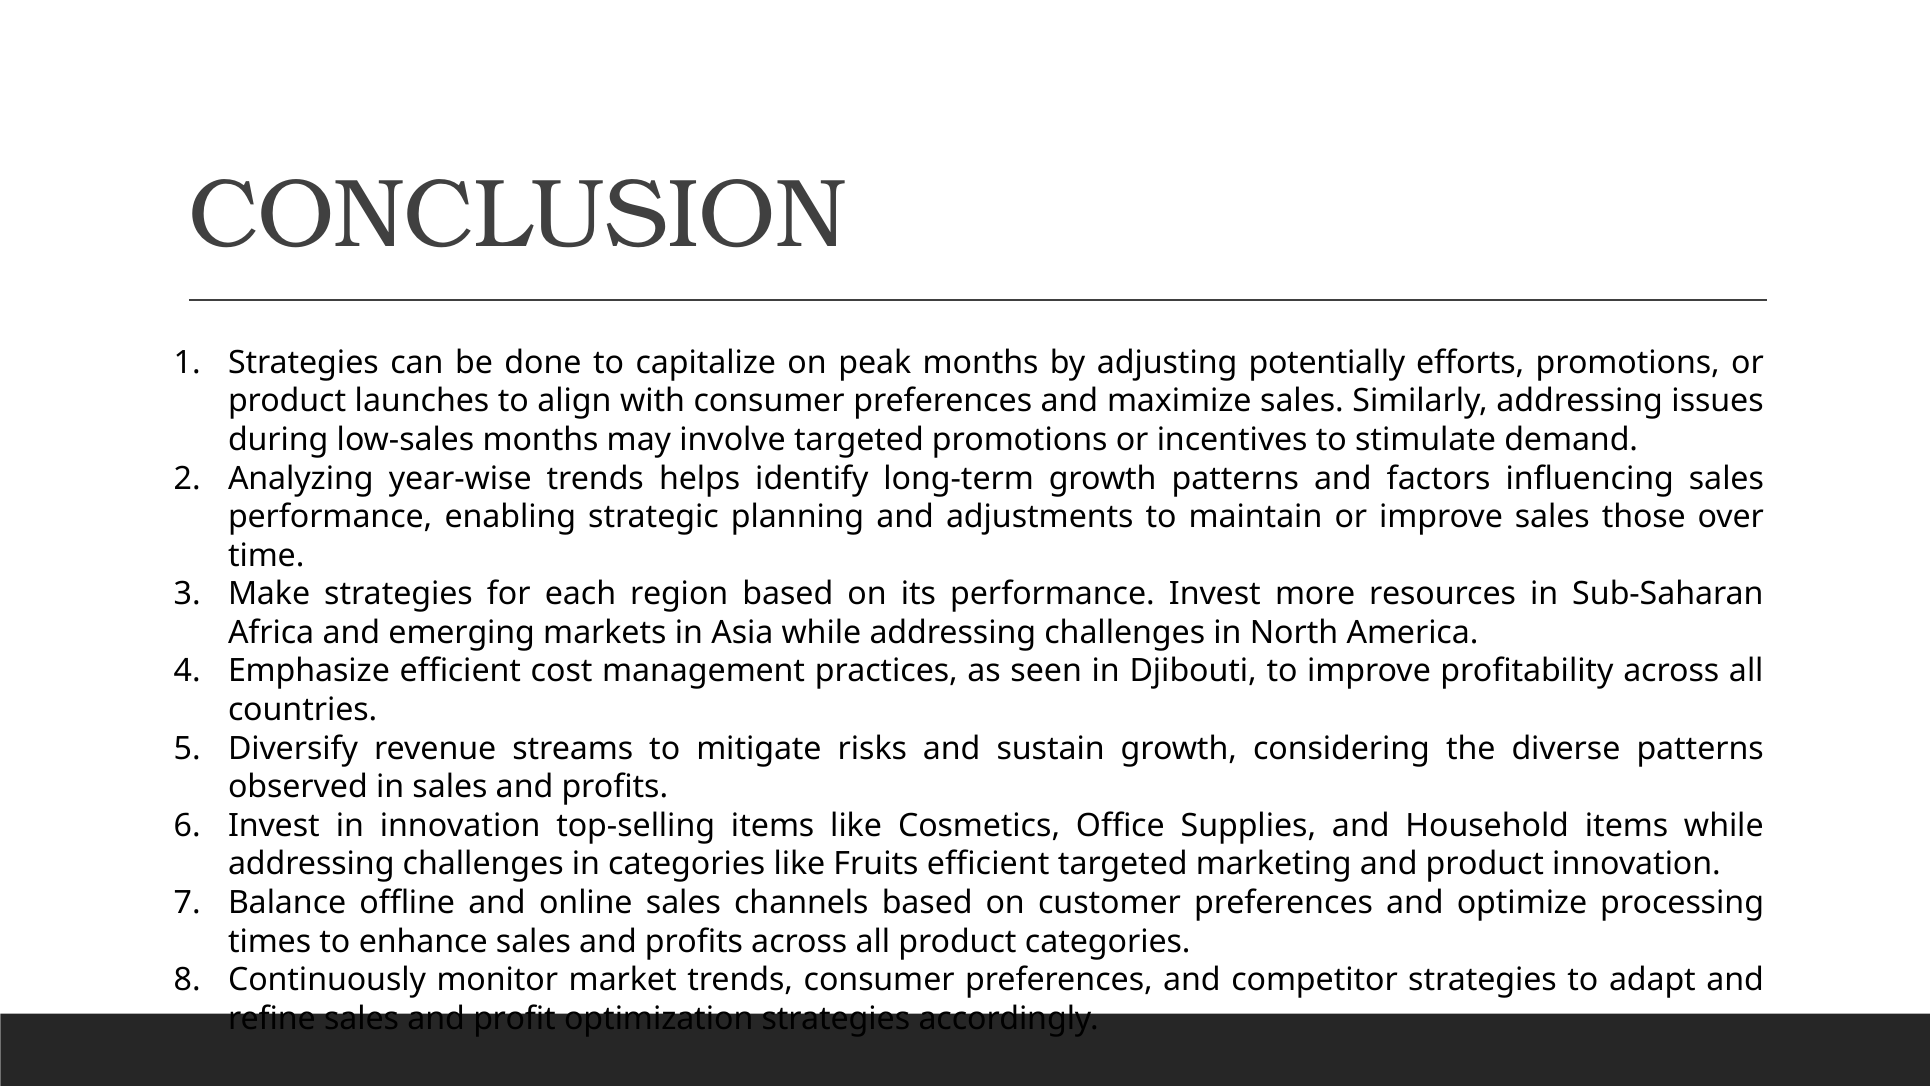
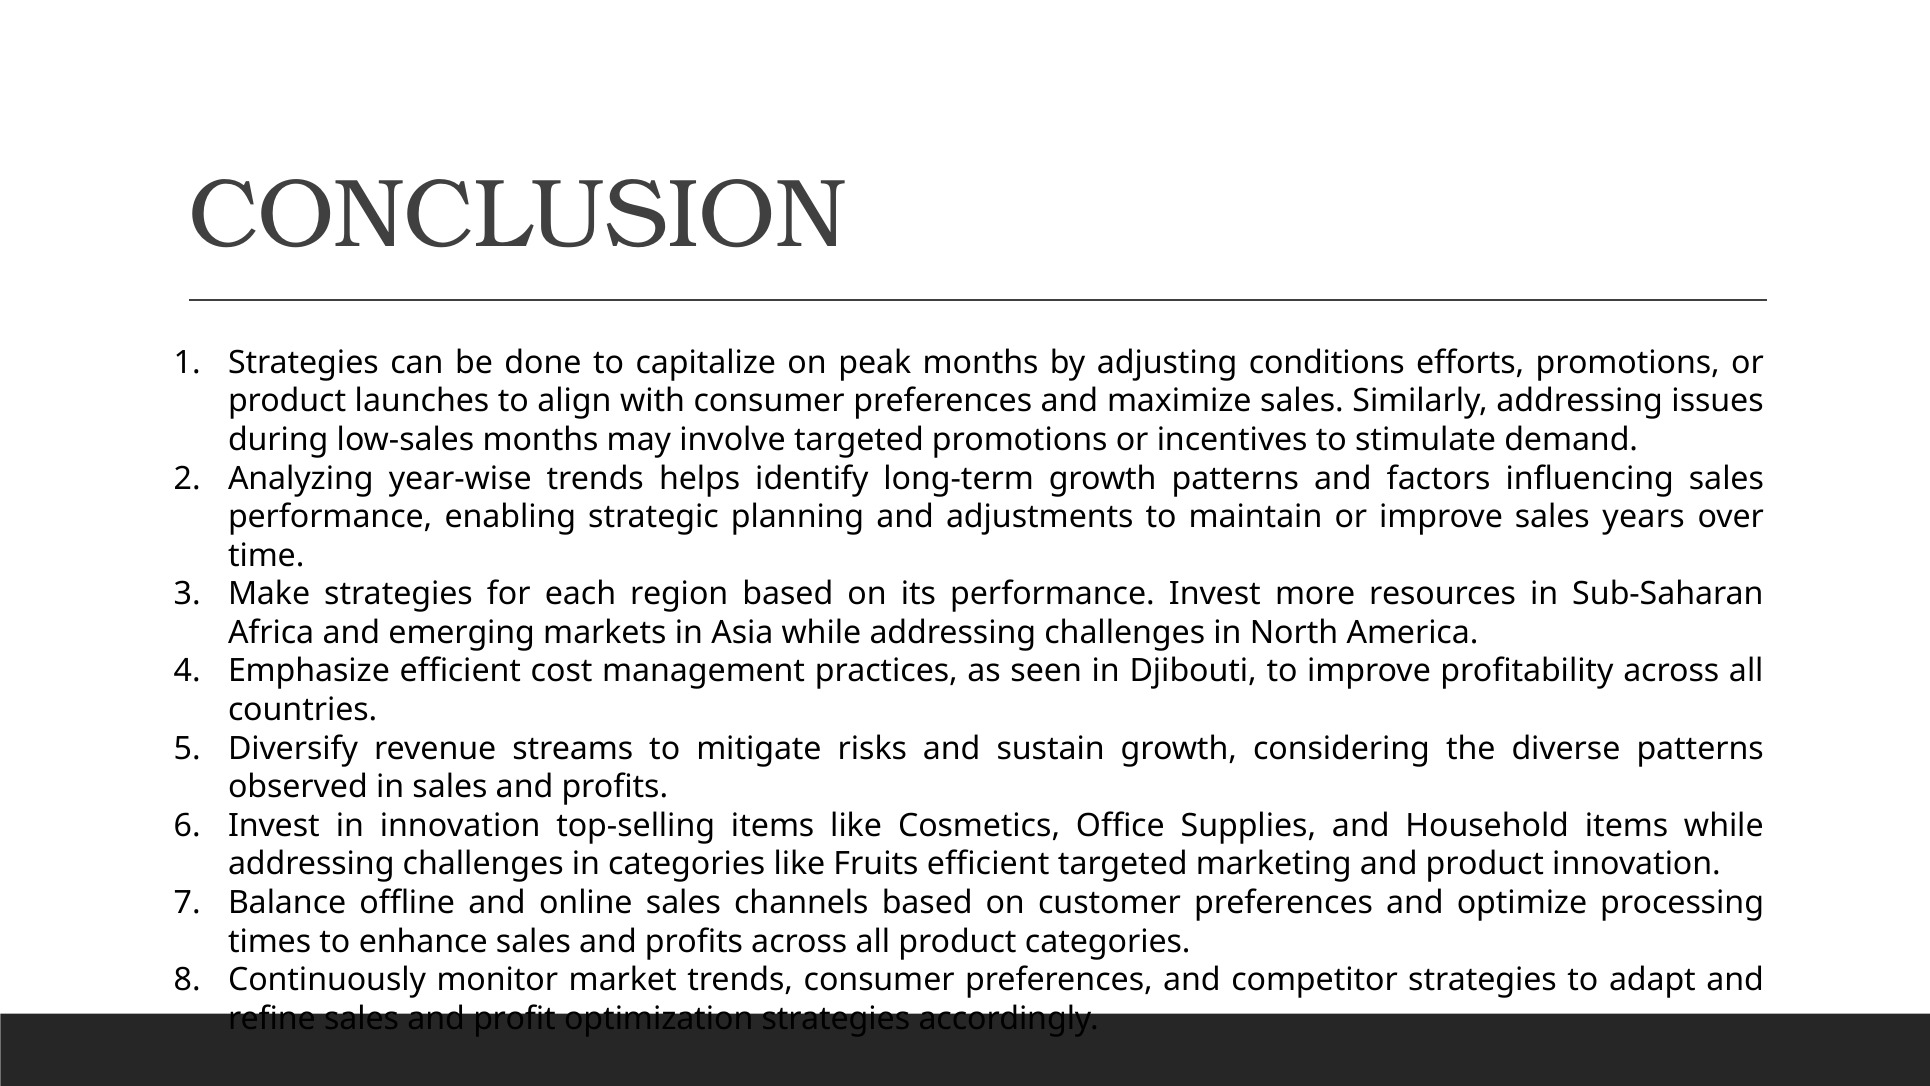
potentially: potentially -> conditions
those: those -> years
